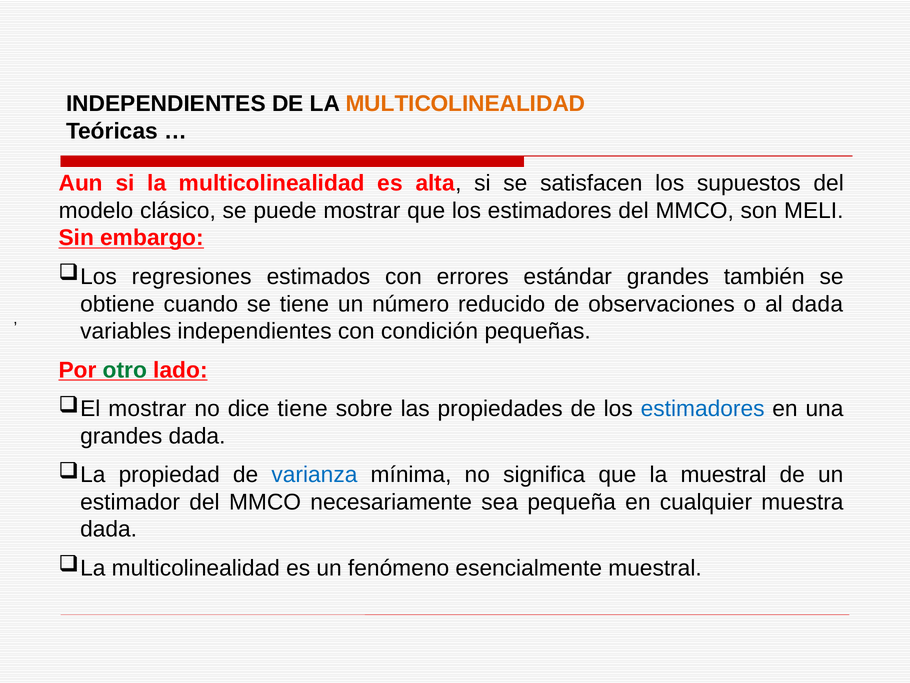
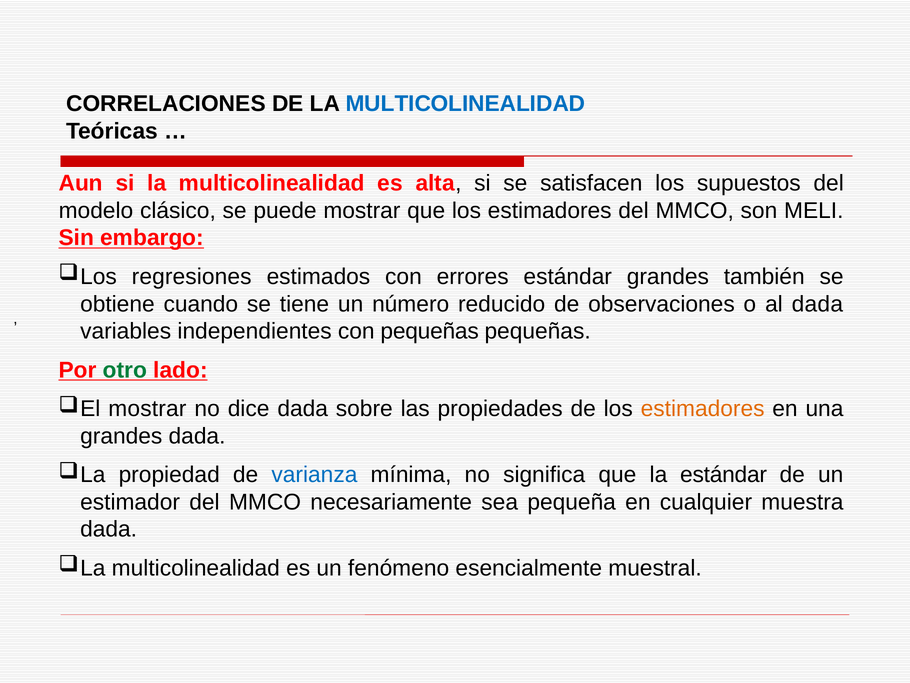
INDEPENDIENTES at (166, 104): INDEPENDIENTES -> CORRELACIONES
MULTICOLINEALIDAD at (465, 104) colour: orange -> blue
con condición: condición -> pequeñas
dice tiene: tiene -> dada
estimadores at (703, 408) colour: blue -> orange
la muestral: muestral -> estándar
